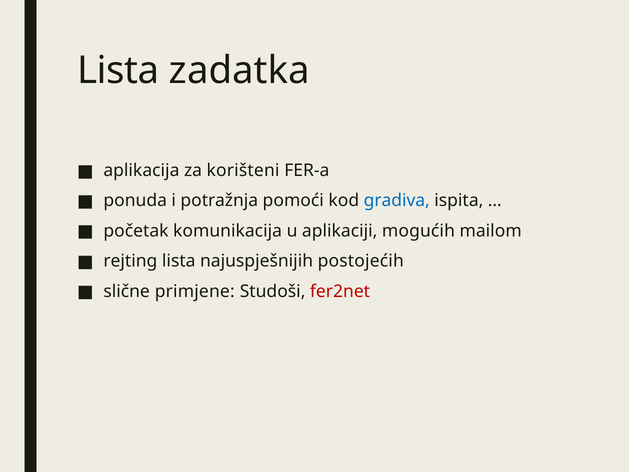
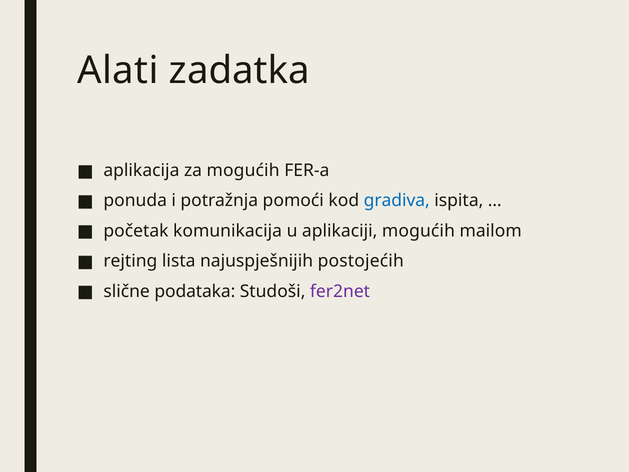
Lista at (118, 70): Lista -> Alati
za korišteni: korišteni -> mogućih
primjene: primjene -> podataka
fer2net colour: red -> purple
